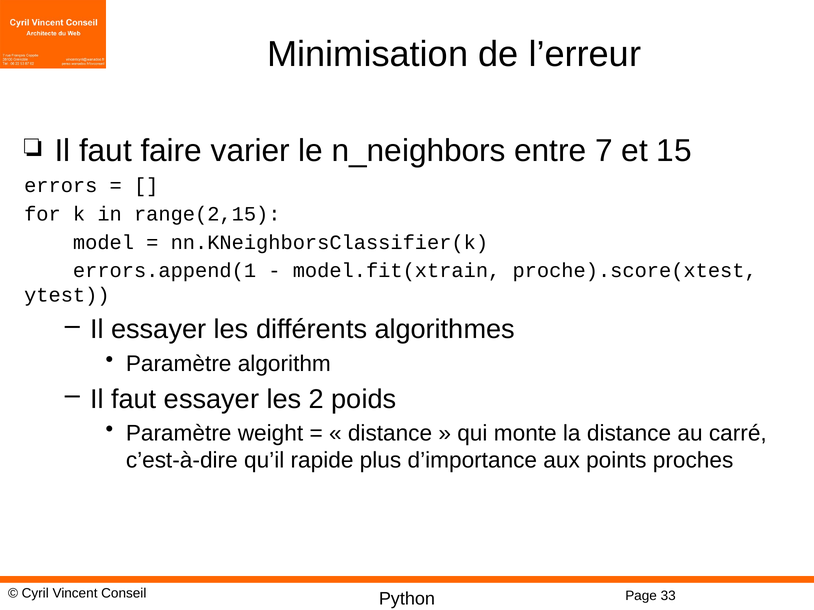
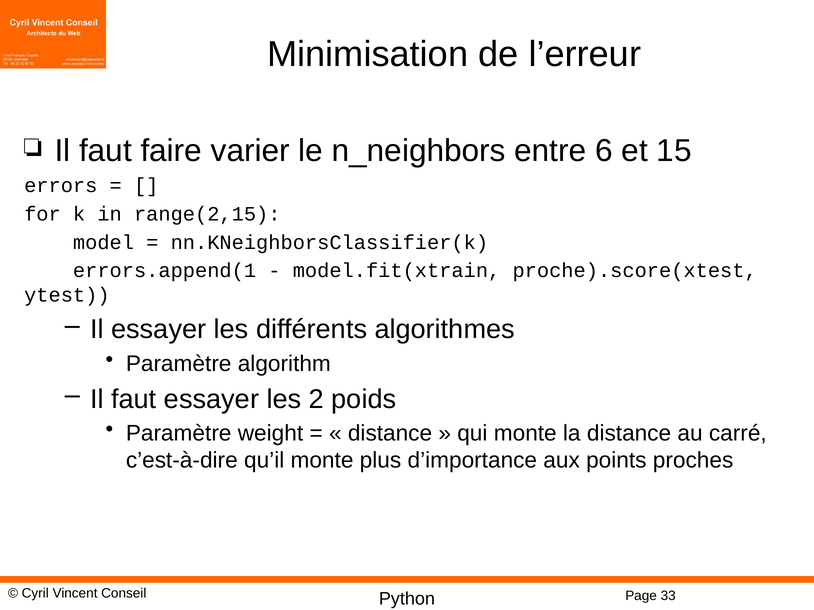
7: 7 -> 6
qu’il rapide: rapide -> monte
